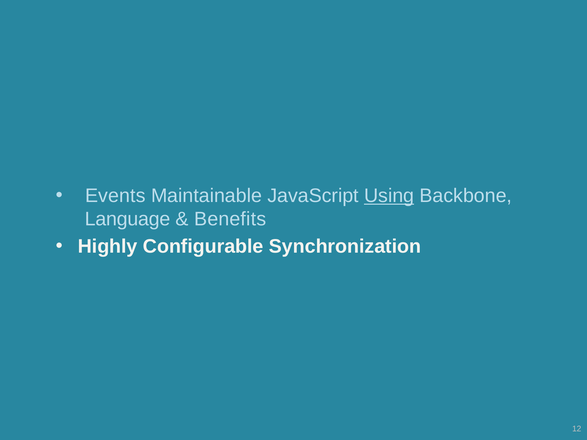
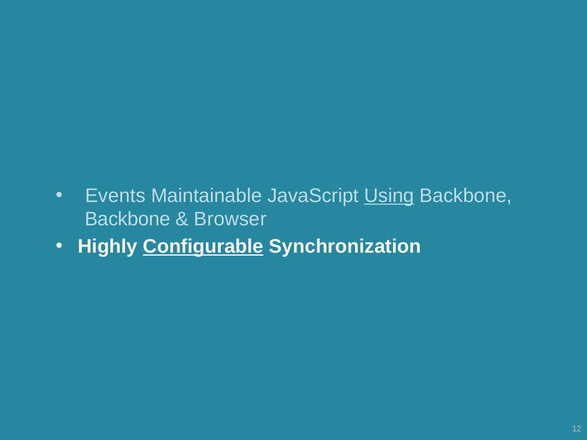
Language at (128, 219): Language -> Backbone
Benefits: Benefits -> Browser
Configurable underline: none -> present
